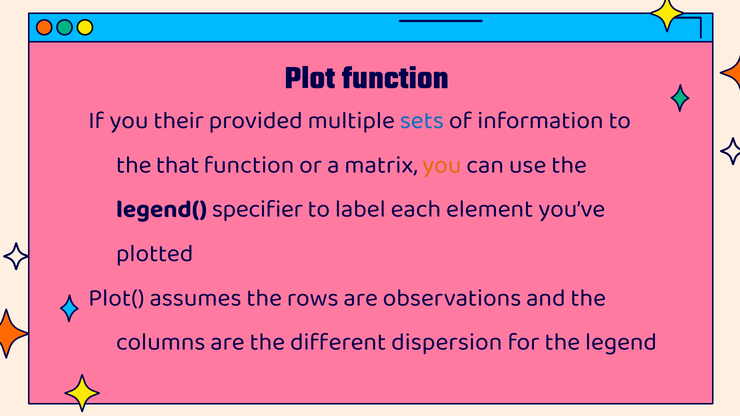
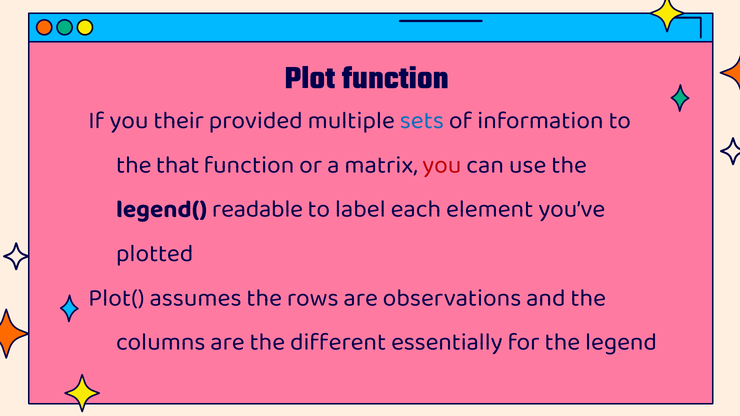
you at (442, 164) colour: orange -> red
specifier: specifier -> readable
dispersion: dispersion -> essentially
